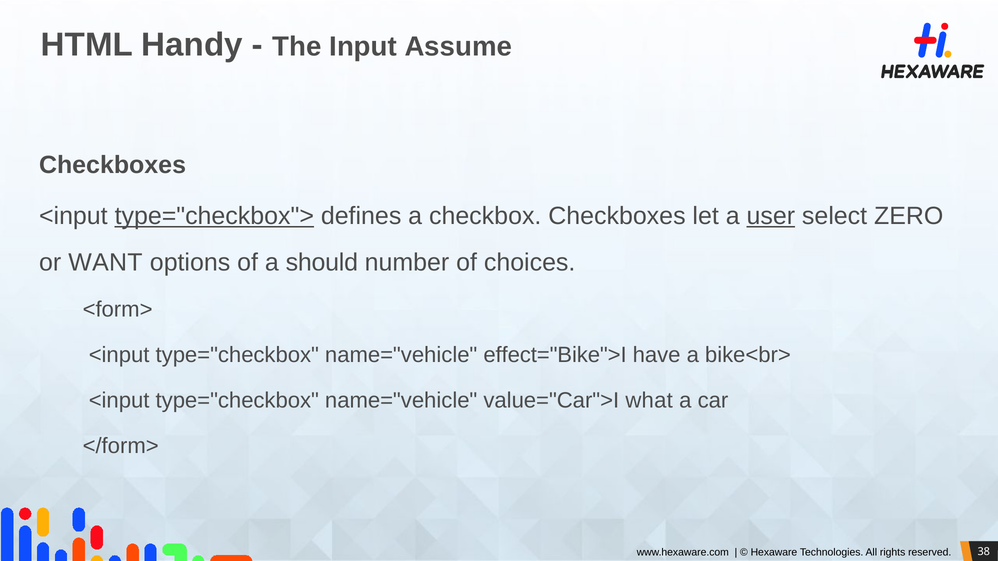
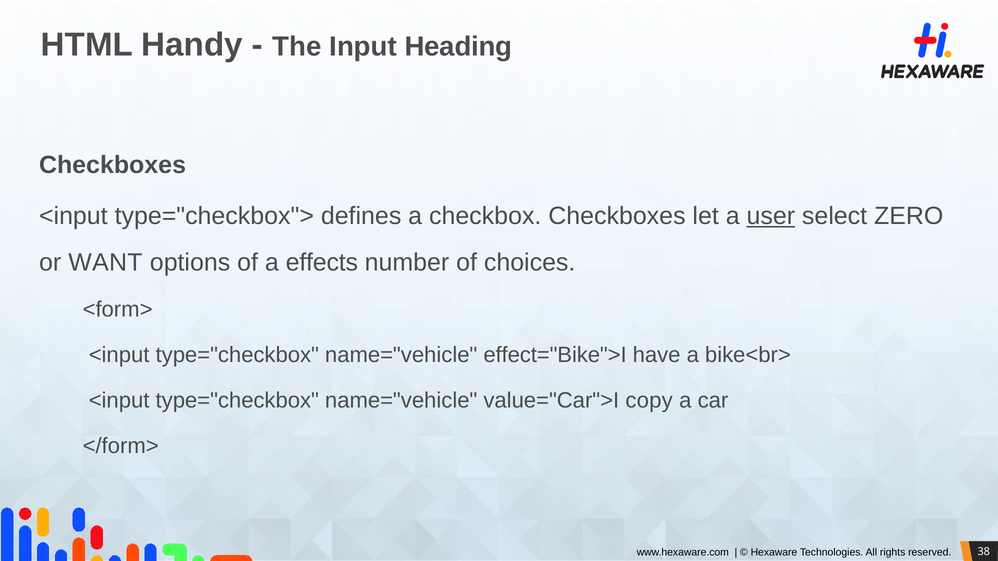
Assume: Assume -> Heading
type="checkbox"> underline: present -> none
should: should -> effects
what: what -> copy
